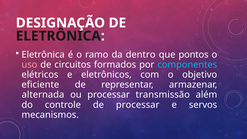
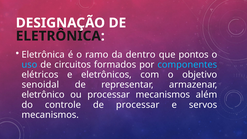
uso colour: pink -> light blue
eficiente: eficiente -> senoidal
alternada: alternada -> eletrônico
processar transmissão: transmissão -> mecanismos
